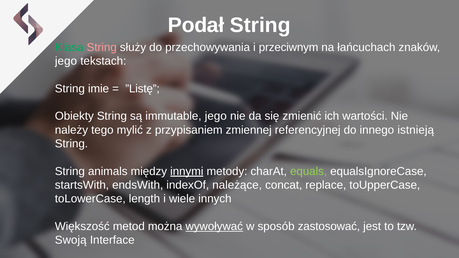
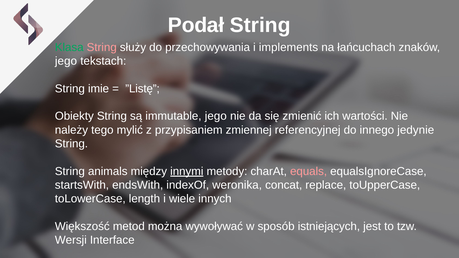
przeciwnym: przeciwnym -> implements
istnieją: istnieją -> jedynie
equals colour: light green -> pink
należące: należące -> weronika
wywoływać underline: present -> none
zastosować: zastosować -> istniejących
Swoją: Swoją -> Wersji
